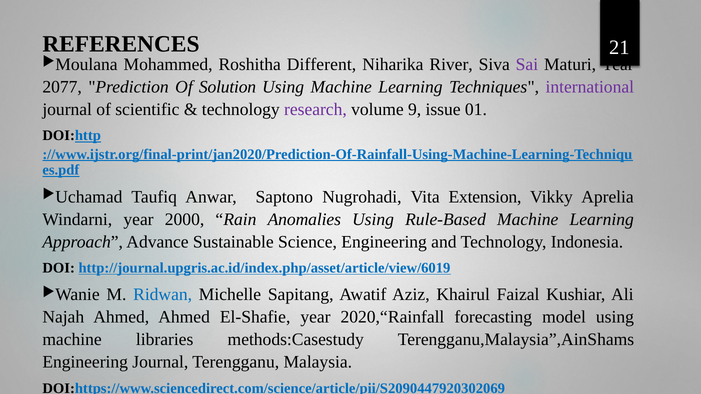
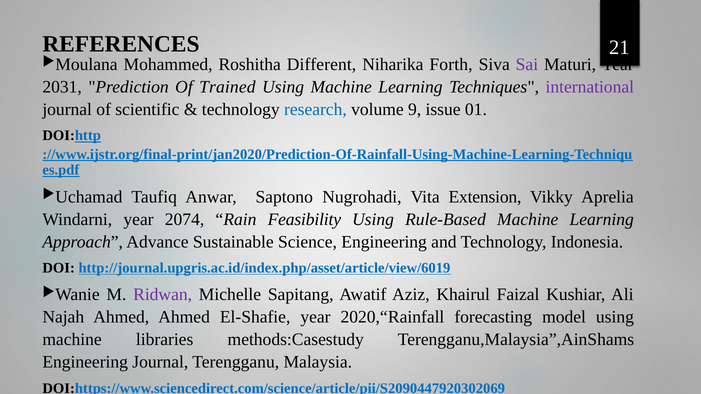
River: River -> Forth
2077: 2077 -> 2031
Solution: Solution -> Trained
research colour: purple -> blue
2000: 2000 -> 2074
Anomalies: Anomalies -> Feasibility
Ridwan colour: blue -> purple
